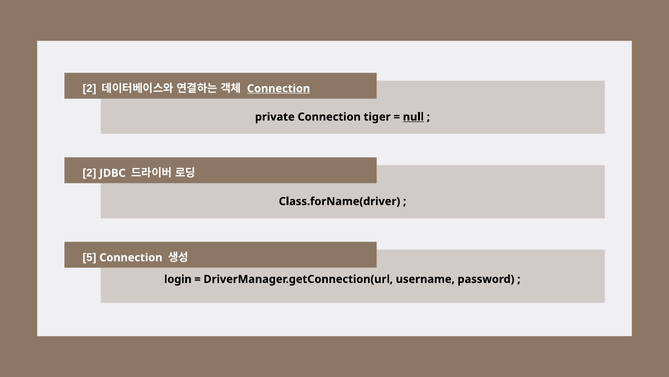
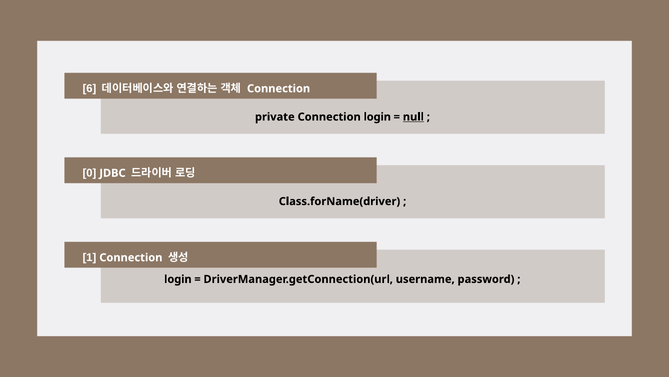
2 at (89, 88): 2 -> 6
Connection at (279, 88) underline: present -> none
Connection tiger: tiger -> login
2 at (89, 173): 2 -> 0
5: 5 -> 1
